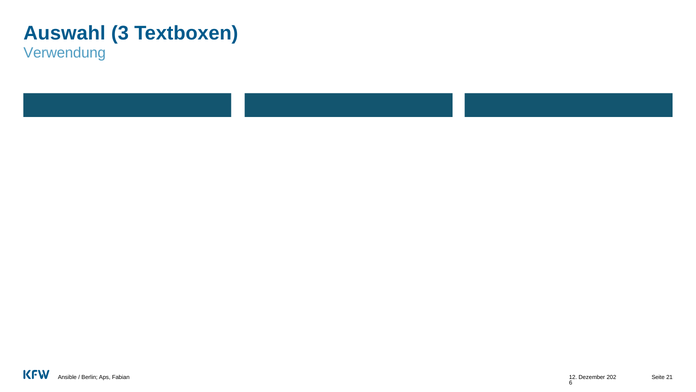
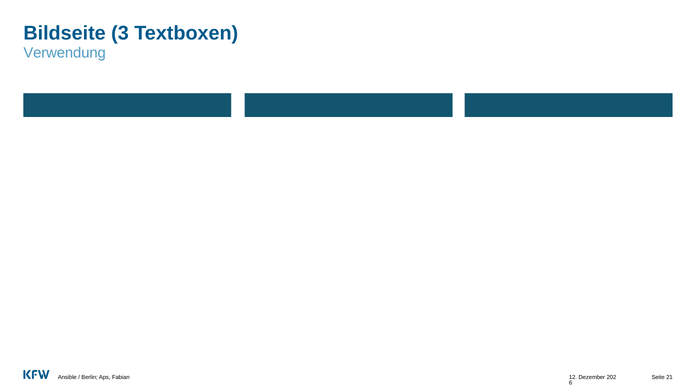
Auswahl: Auswahl -> Bildseite
